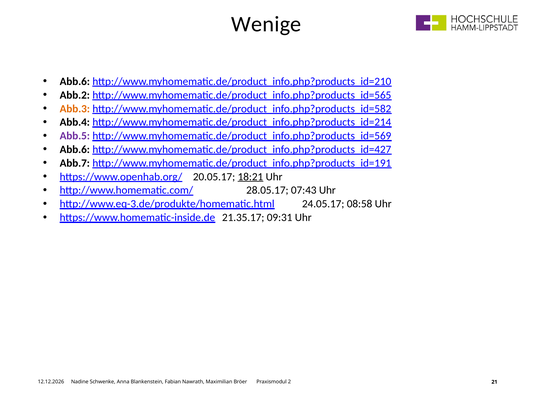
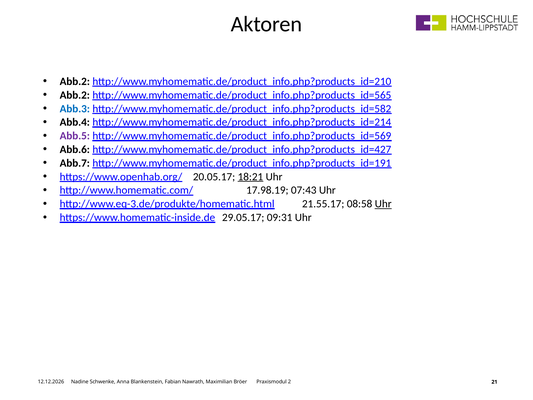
Wenige: Wenige -> Aktoren
Abb.6 at (75, 81): Abb.6 -> Abb.2
Abb.3 colour: orange -> blue
28.05.17: 28.05.17 -> 17.98.19
24.05.17: 24.05.17 -> 21.55.17
Uhr at (383, 204) underline: none -> present
21.35.17: 21.35.17 -> 29.05.17
